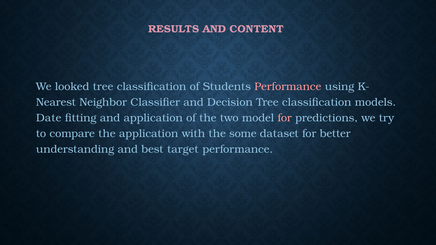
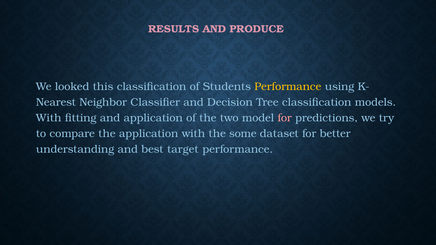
CONTENT: CONTENT -> PRODUCE
looked tree: tree -> this
Performance at (288, 87) colour: pink -> yellow
Date at (49, 118): Date -> With
